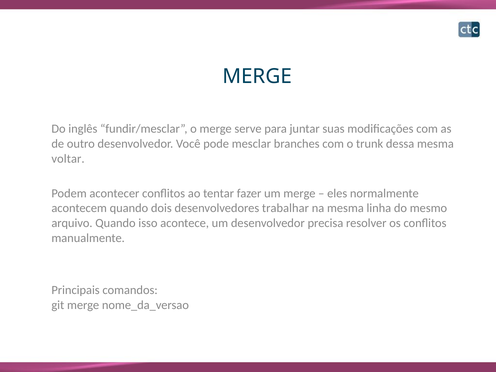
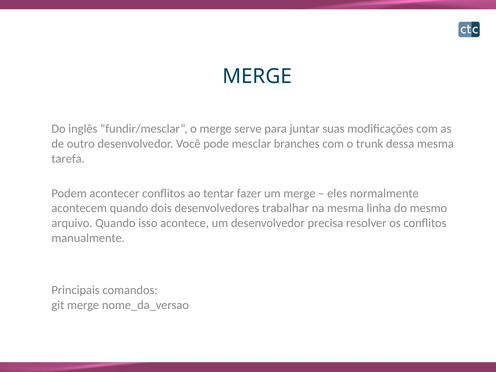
voltar: voltar -> tarefa
